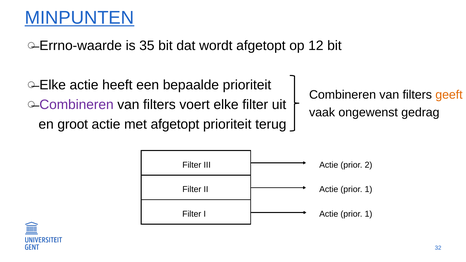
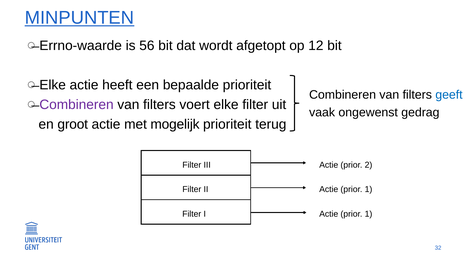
35: 35 -> 56
geeft colour: orange -> blue
met afgetopt: afgetopt -> mogelijk
